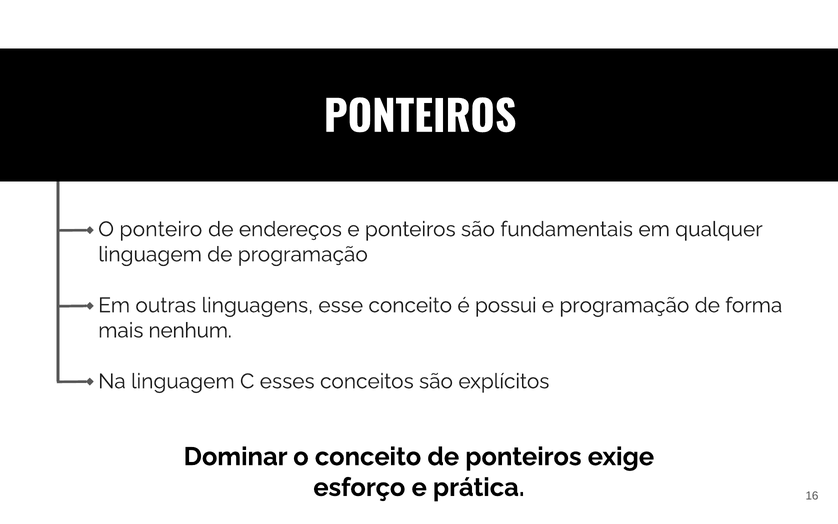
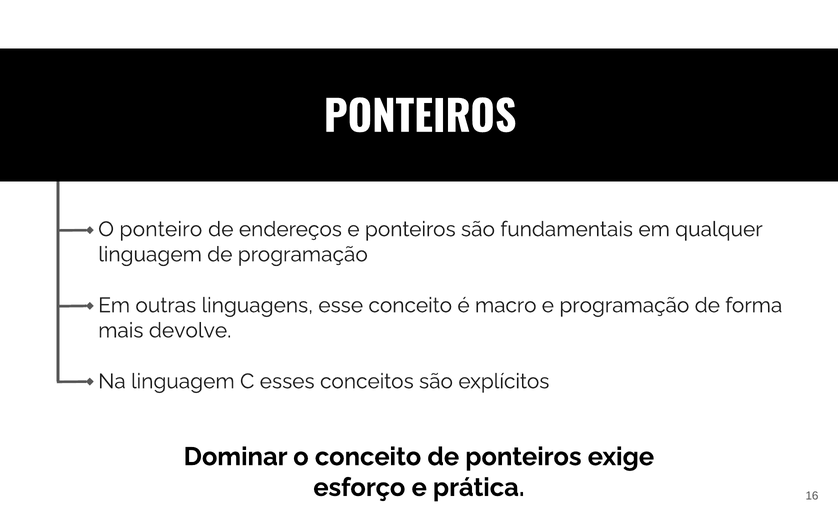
possui: possui -> macro
nenhum: nenhum -> devolve
